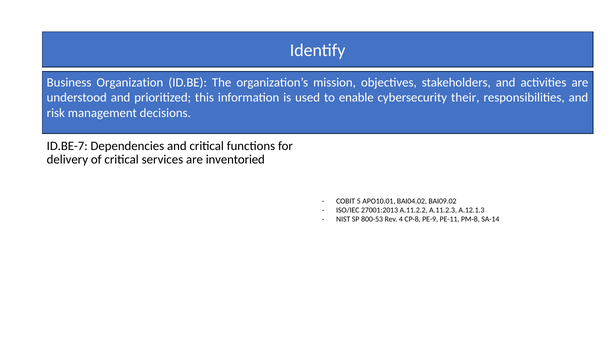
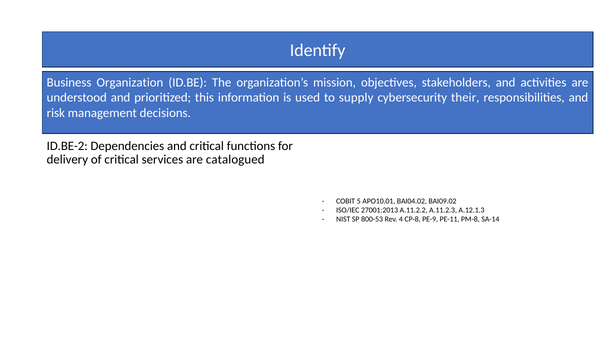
enable: enable -> supply
ID.BE-7: ID.BE-7 -> ID.BE-2
inventoried: inventoried -> catalogued
